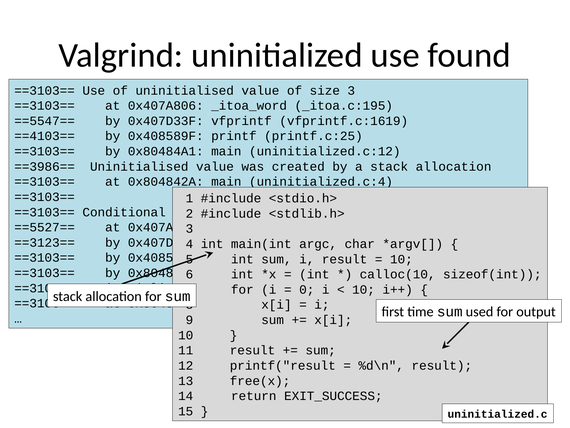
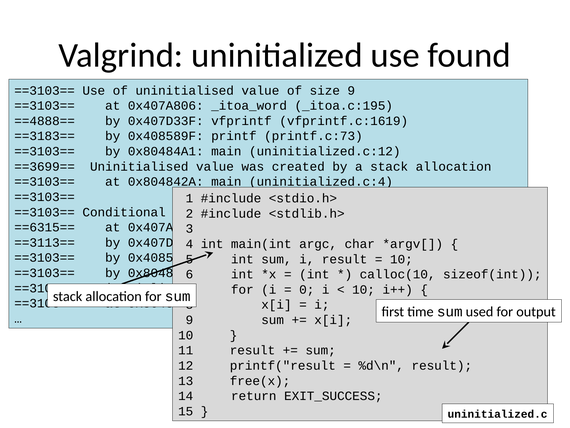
size 3: 3 -> 9
==5547==: ==5547== -> ==4888==
==4103==: ==4103== -> ==3183==
printf.c:25: printf.c:25 -> printf.c:73
==3986==: ==3986== -> ==3699==
==5527==: ==5527== -> ==6315==
==3123==: ==3123== -> ==3113==
